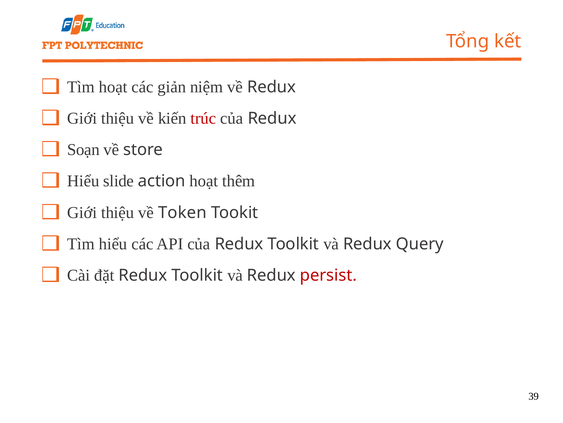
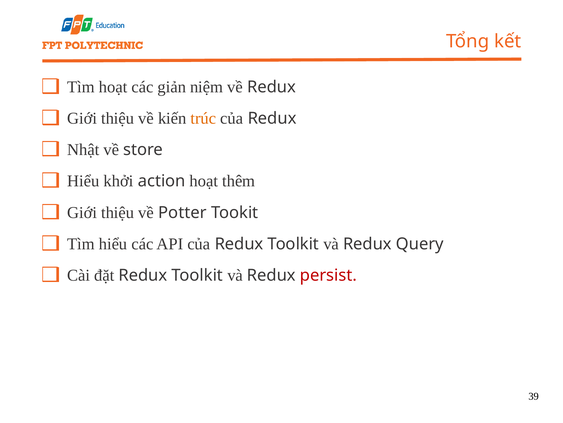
trúc colour: red -> orange
Soạn: Soạn -> Nhật
slide: slide -> khởi
Token: Token -> Potter
